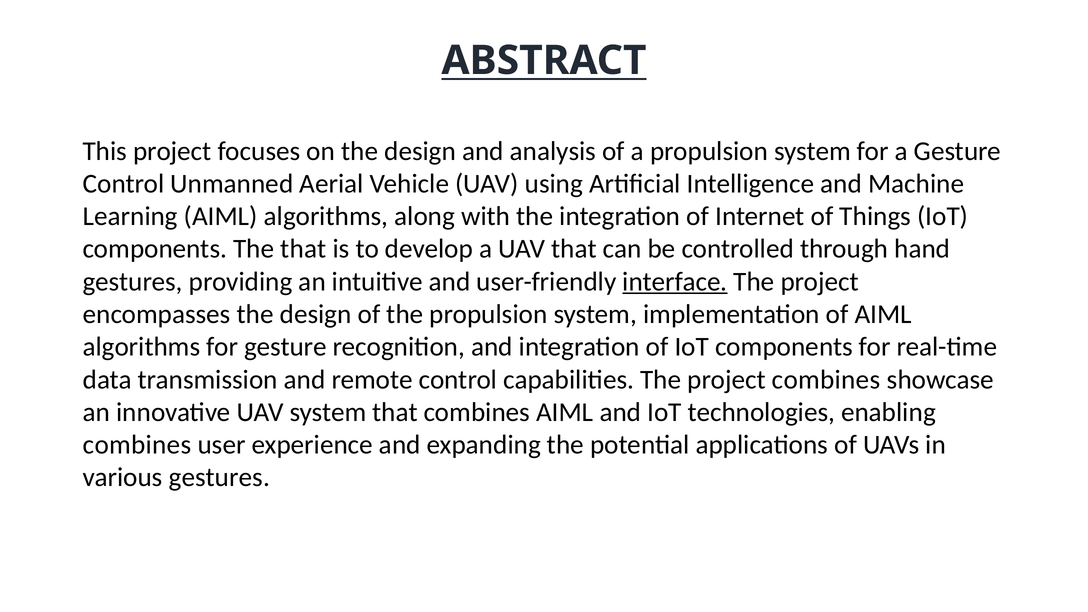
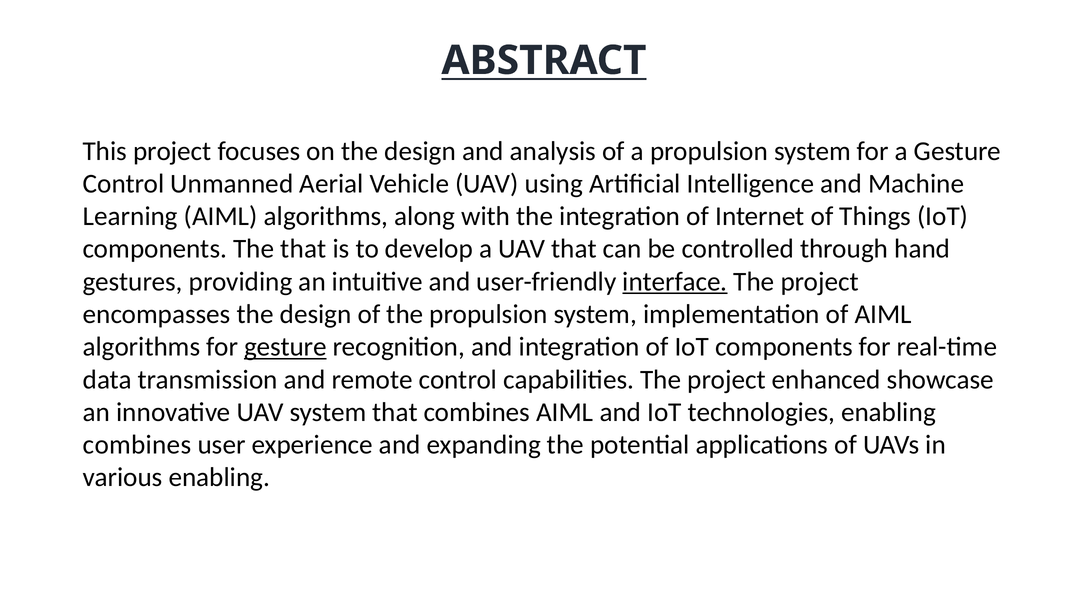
gesture at (285, 347) underline: none -> present
project combines: combines -> enhanced
various gestures: gestures -> enabling
